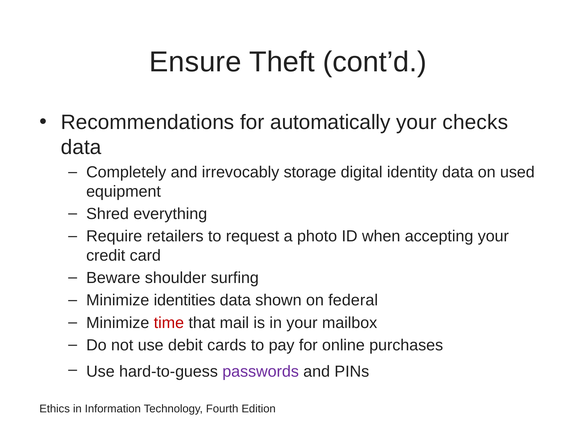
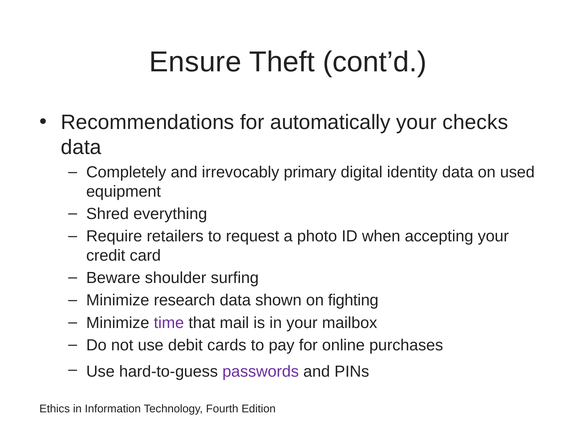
storage: storage -> primary
identities: identities -> research
federal: federal -> fighting
time colour: red -> purple
